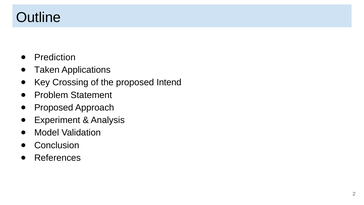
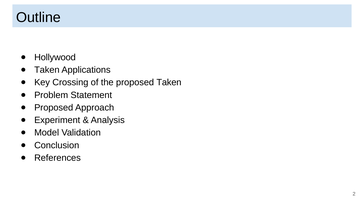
Prediction: Prediction -> Hollywood
proposed Intend: Intend -> Taken
